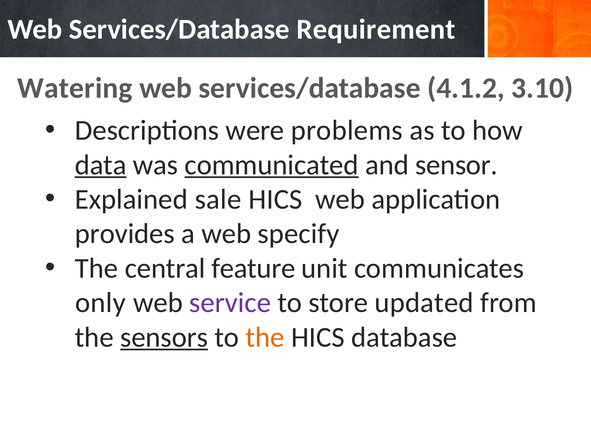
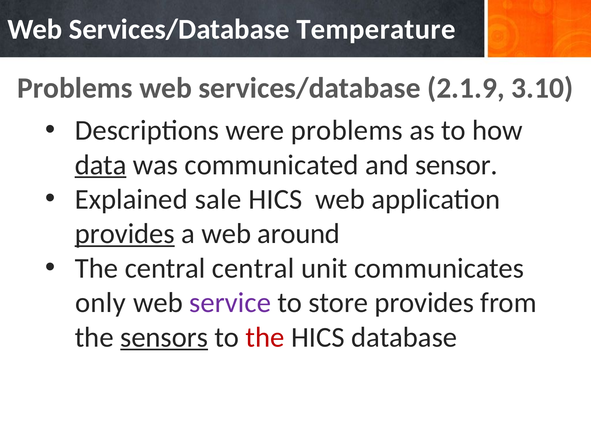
Requirement: Requirement -> Temperature
Watering at (75, 88): Watering -> Problems
4.1.2: 4.1.2 -> 2.1.9
communicated underline: present -> none
provides at (125, 234) underline: none -> present
specify: specify -> around
central feature: feature -> central
store updated: updated -> provides
the at (265, 337) colour: orange -> red
